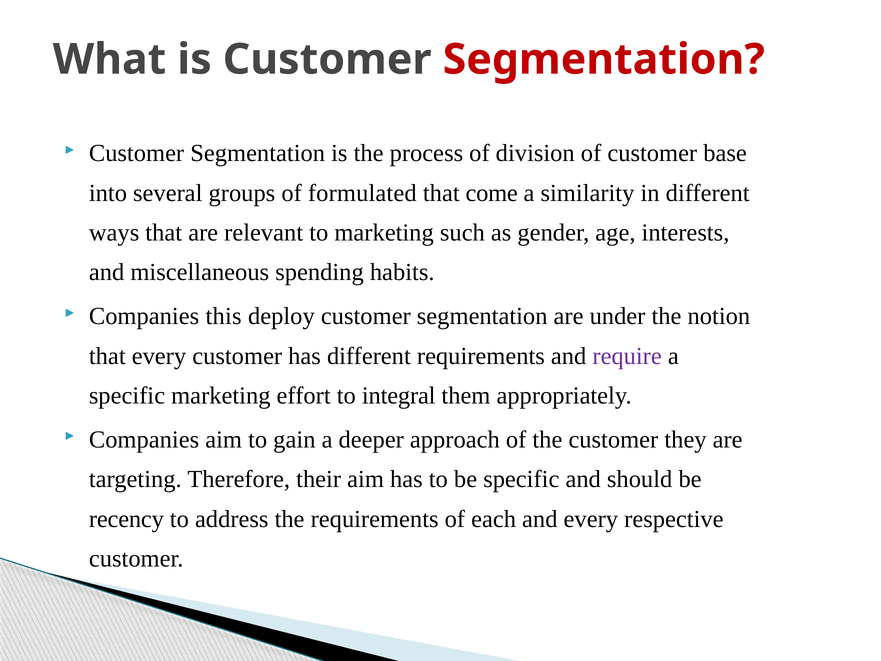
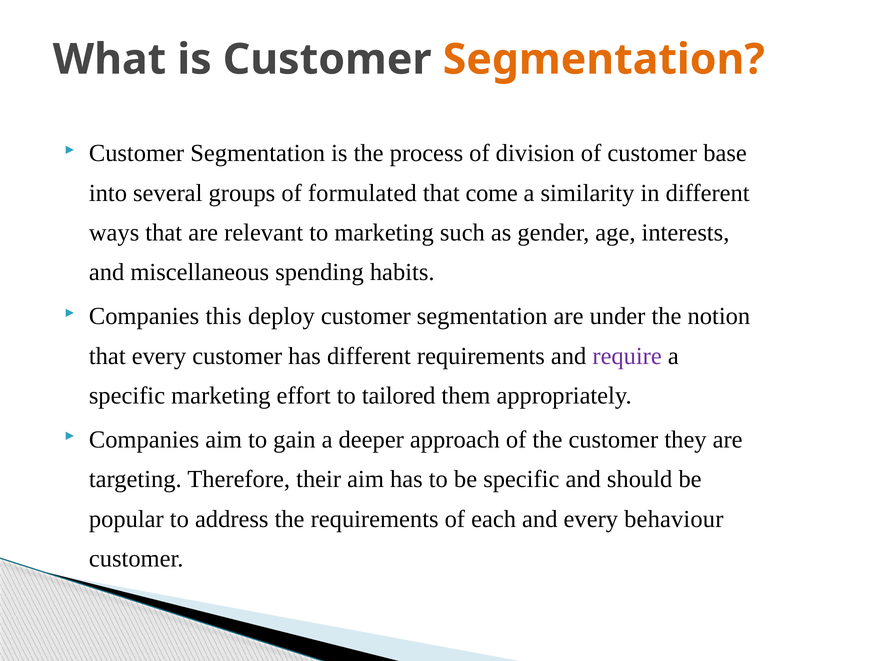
Segmentation at (604, 59) colour: red -> orange
integral: integral -> tailored
recency: recency -> popular
respective: respective -> behaviour
